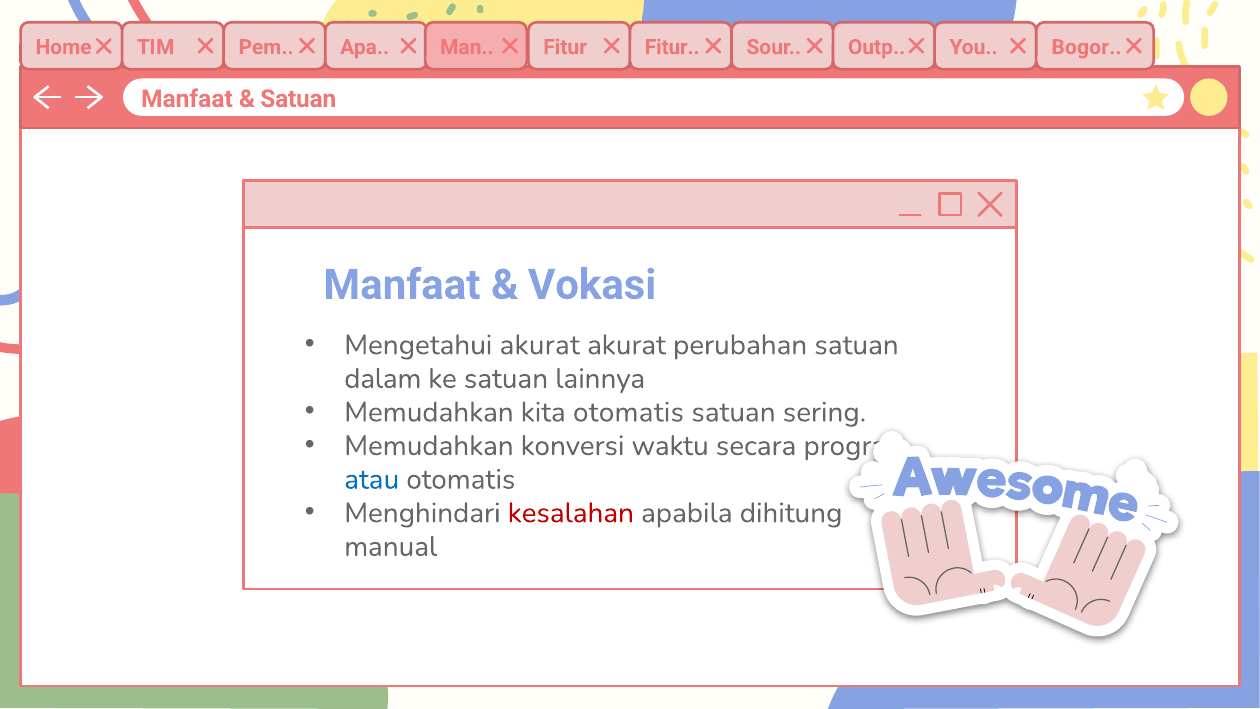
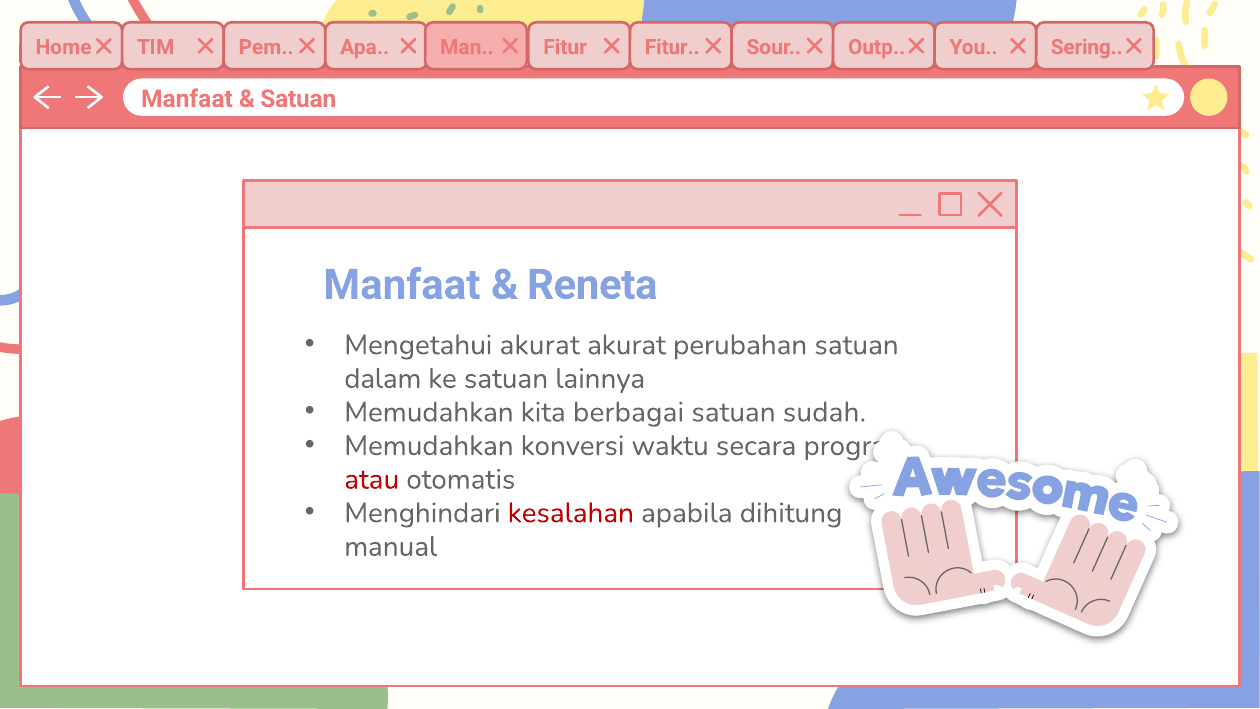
Bogor: Bogor -> Sering
Vokasi: Vokasi -> Reneta
kita otomatis: otomatis -> berbagai
sering: sering -> sudah
atau colour: blue -> red
